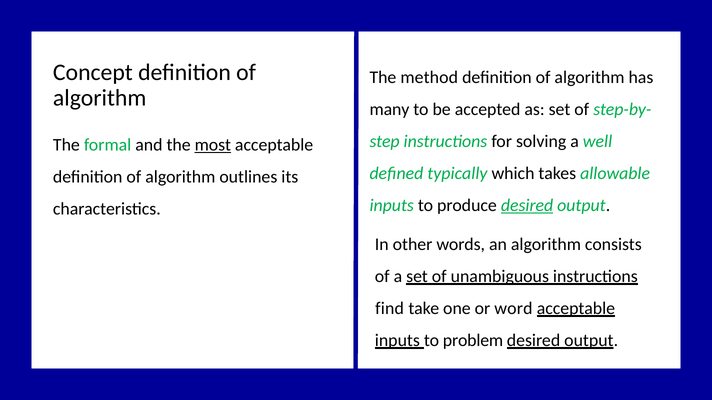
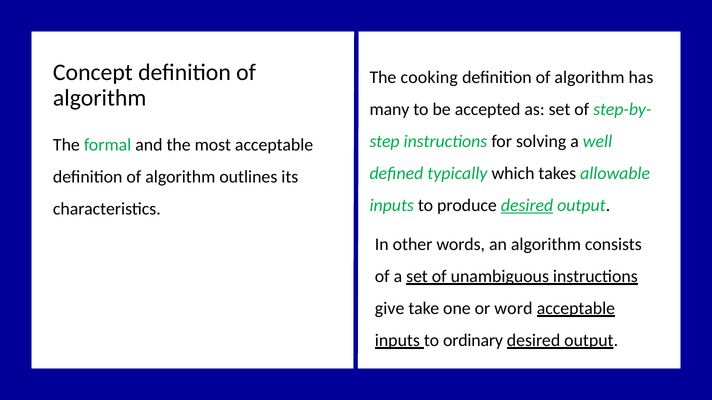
method: method -> cooking
most underline: present -> none
find: find -> give
problem: problem -> ordinary
